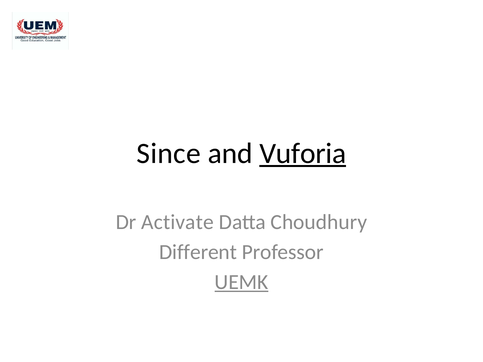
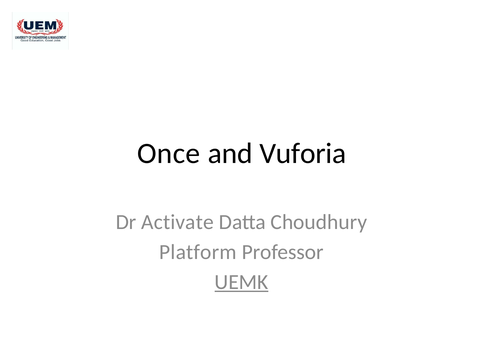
Since: Since -> Once
Vuforia underline: present -> none
Different: Different -> Platform
